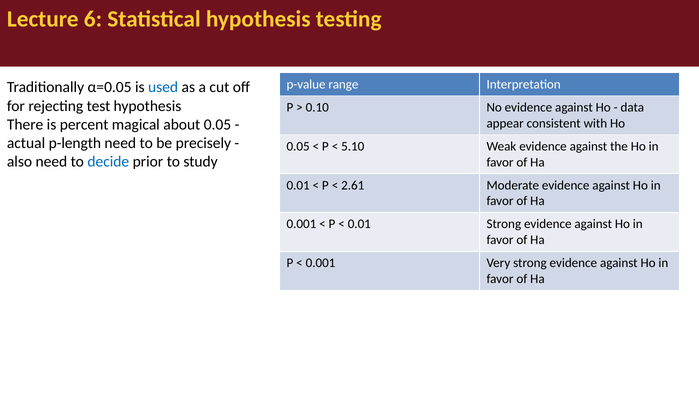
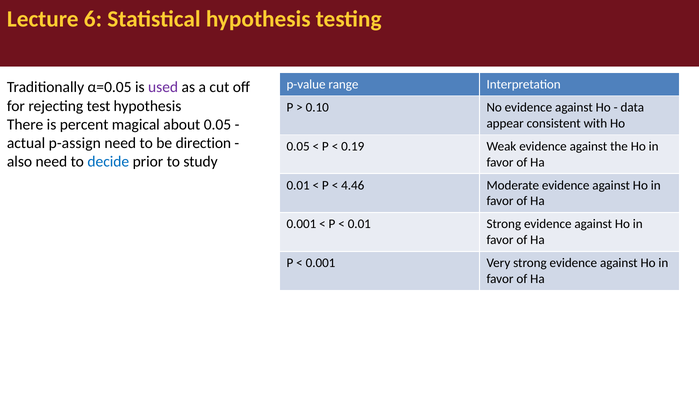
used colour: blue -> purple
p-length: p-length -> p-assign
precisely: precisely -> direction
5.10: 5.10 -> 0.19
2.61: 2.61 -> 4.46
